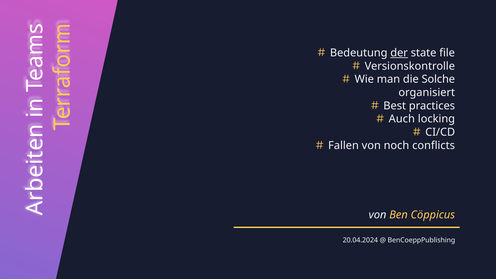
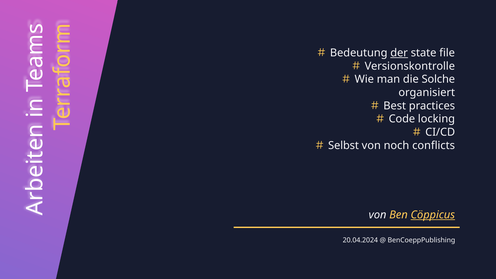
Auch: Auch -> Code
Fallen: Fallen -> Selbst
Cöppicus underline: none -> present
